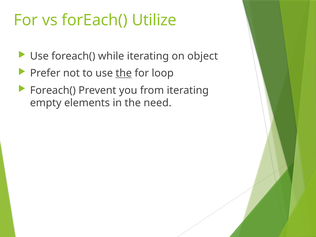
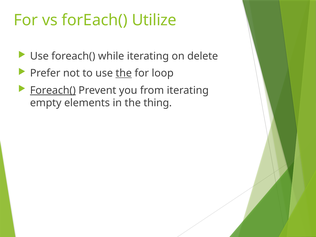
object: object -> delete
Foreach( at (53, 90) underline: none -> present
need: need -> thing
